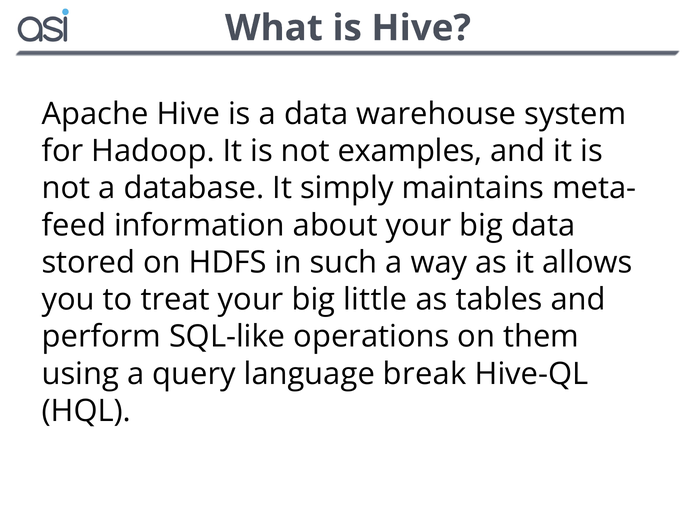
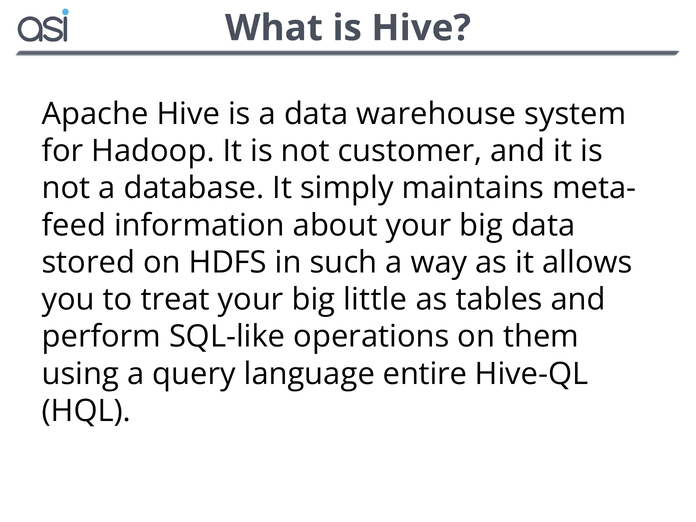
examples: examples -> customer
break: break -> entire
